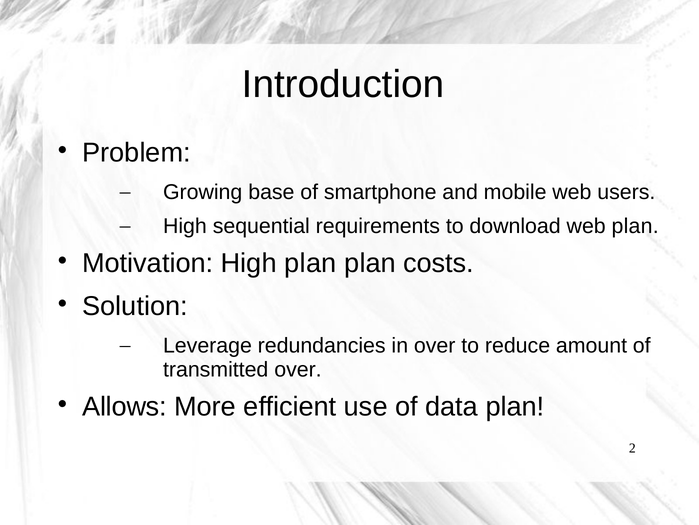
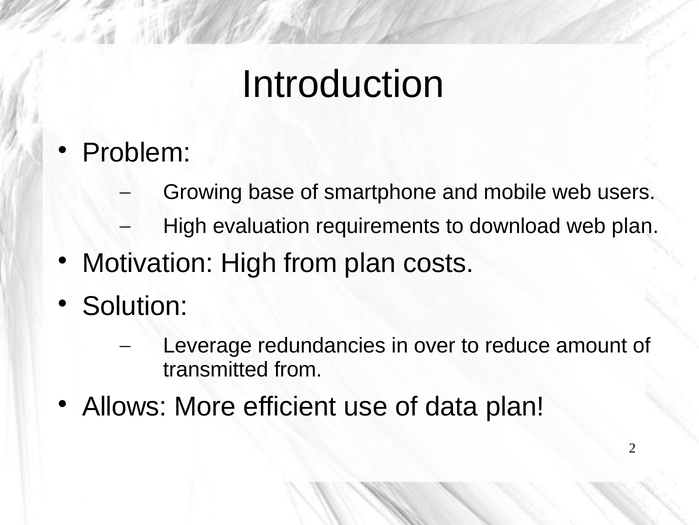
sequential: sequential -> evaluation
High plan: plan -> from
transmitted over: over -> from
